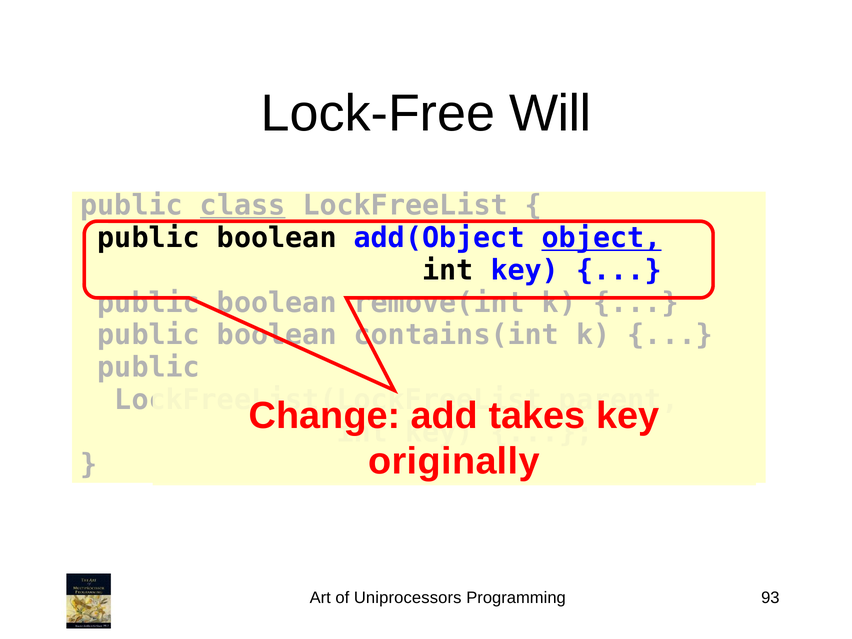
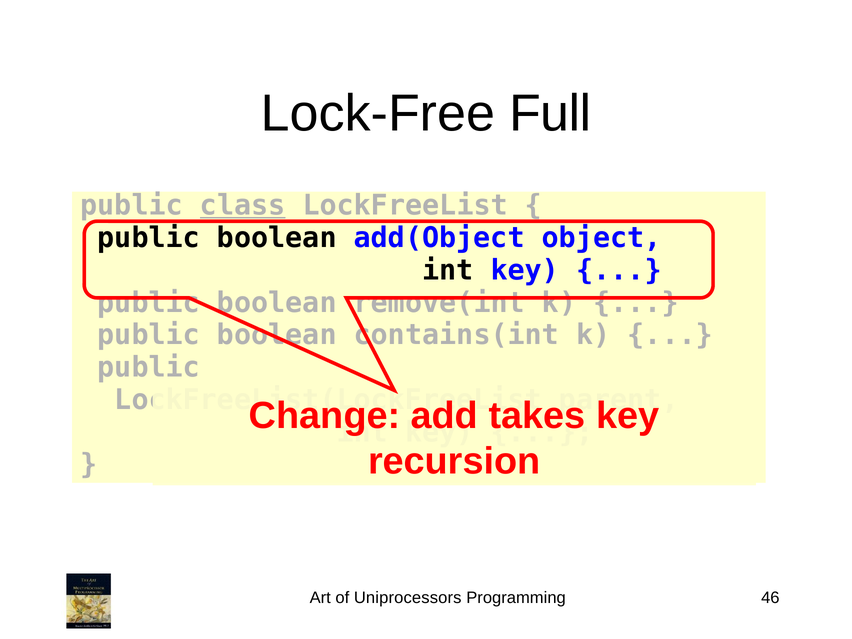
Will: Will -> Full
object underline: present -> none
originally: originally -> recursion
93: 93 -> 46
